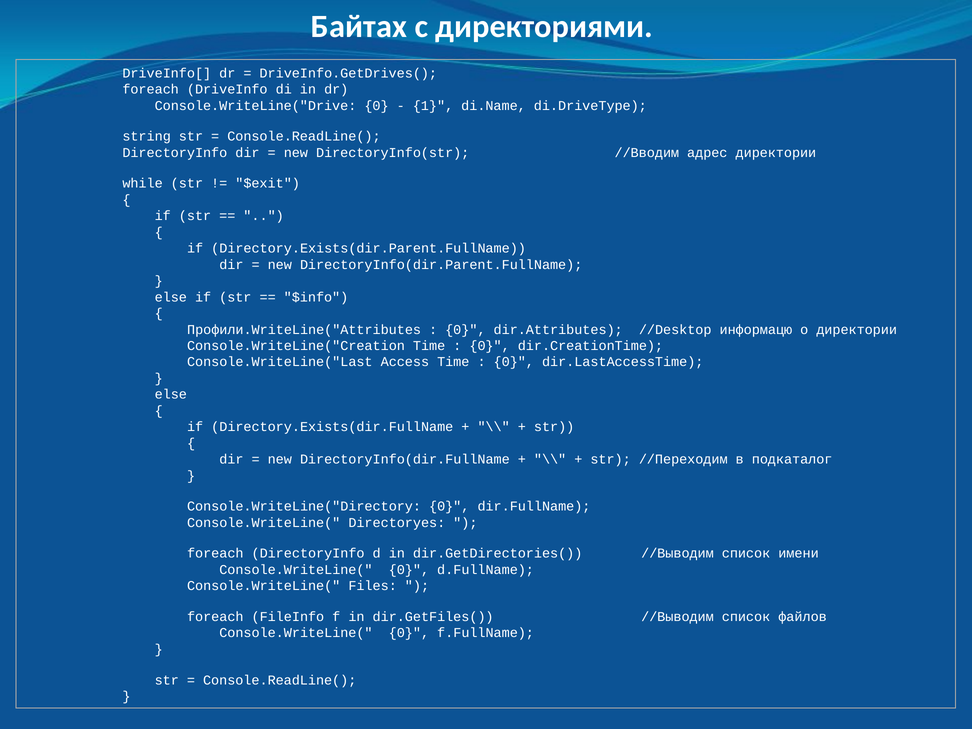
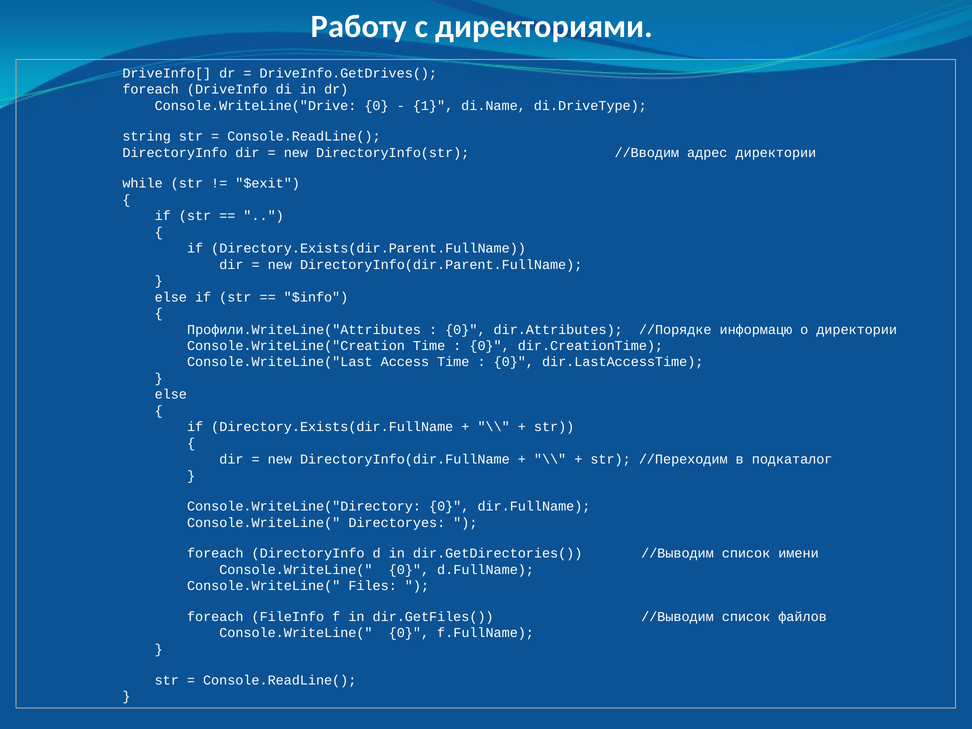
Байтах: Байтах -> Работу
//Desktop: //Desktop -> //Порядке
